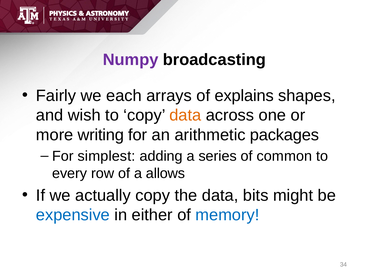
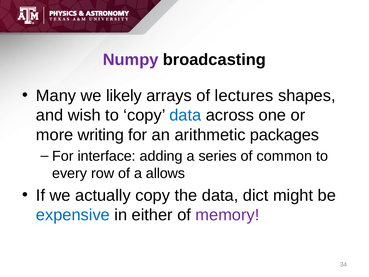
Fairly: Fairly -> Many
each: each -> likely
explains: explains -> lectures
data at (185, 115) colour: orange -> blue
simplest: simplest -> interface
bits: bits -> dict
memory colour: blue -> purple
